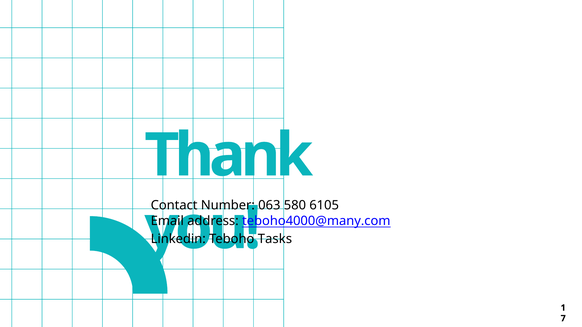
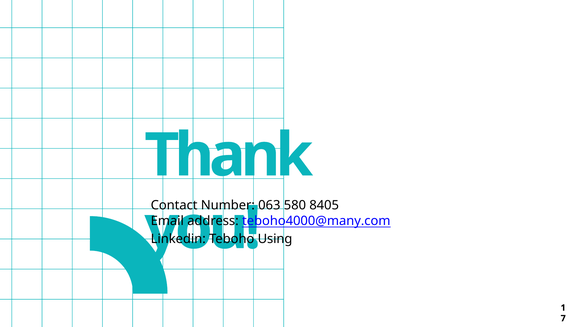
6105: 6105 -> 8405
Tasks: Tasks -> Using
